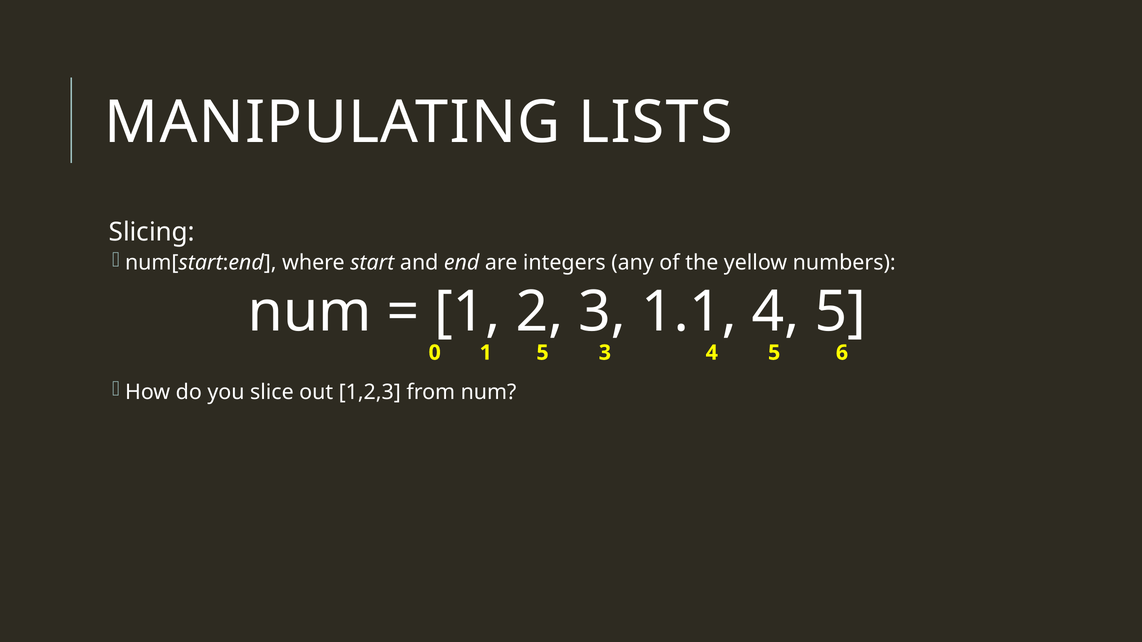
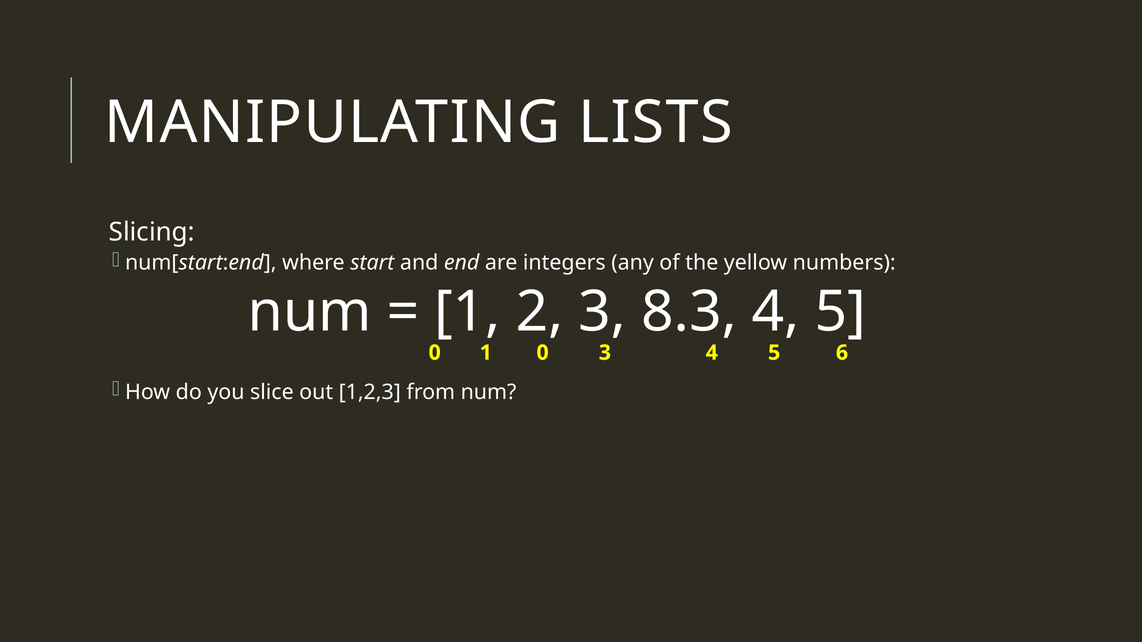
1.1: 1.1 -> 8.3
1 5: 5 -> 0
